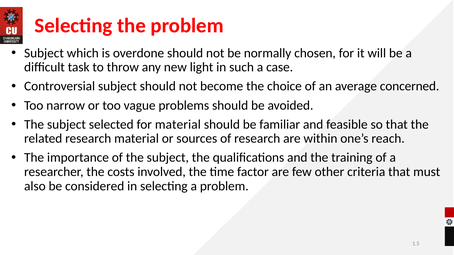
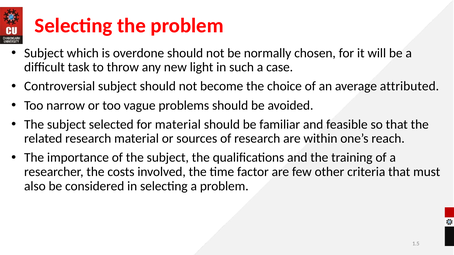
concerned: concerned -> attributed
